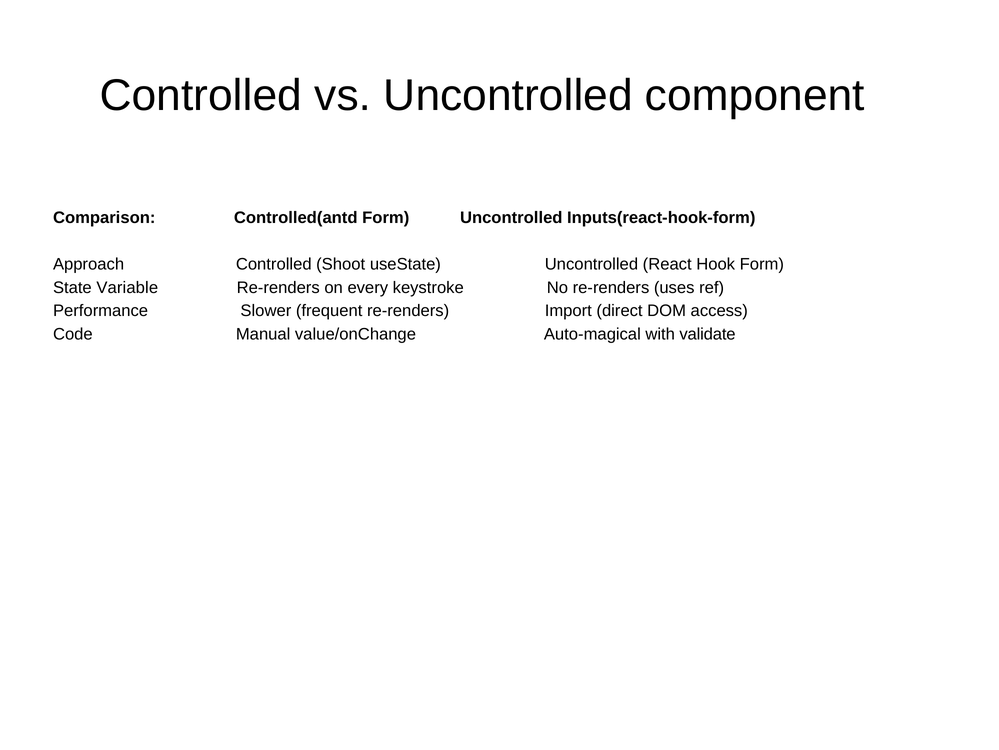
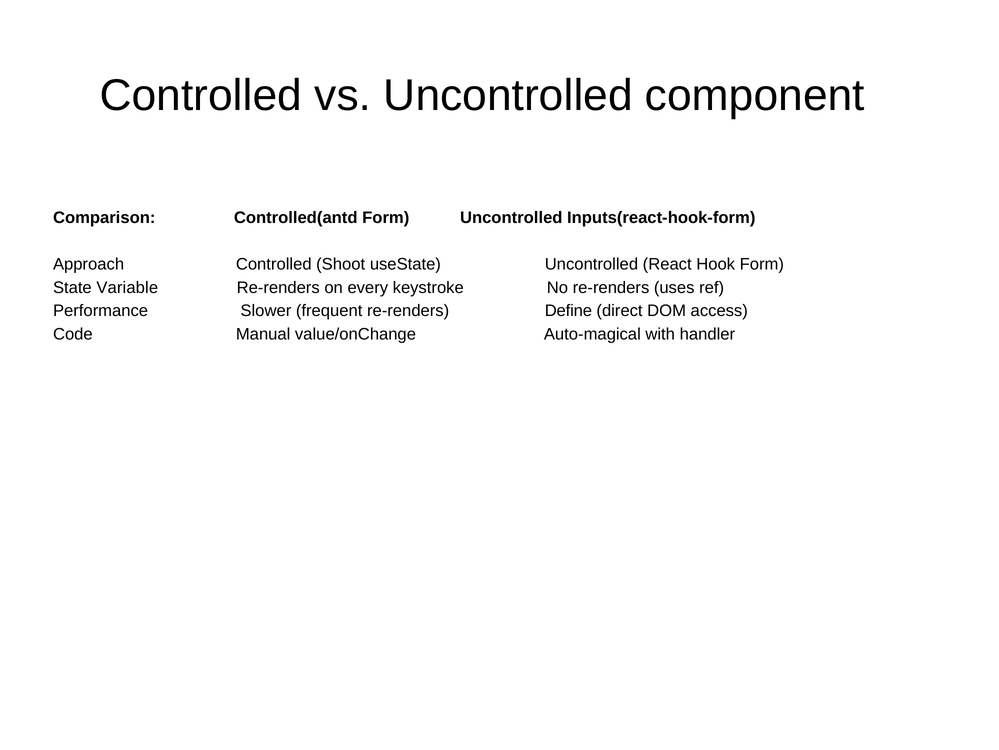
Import: Import -> Define
validate: validate -> handler
